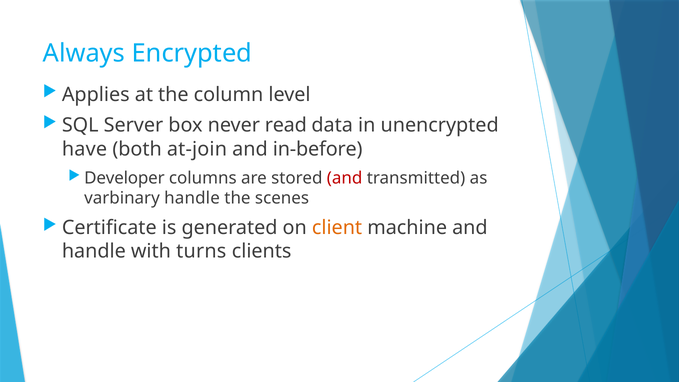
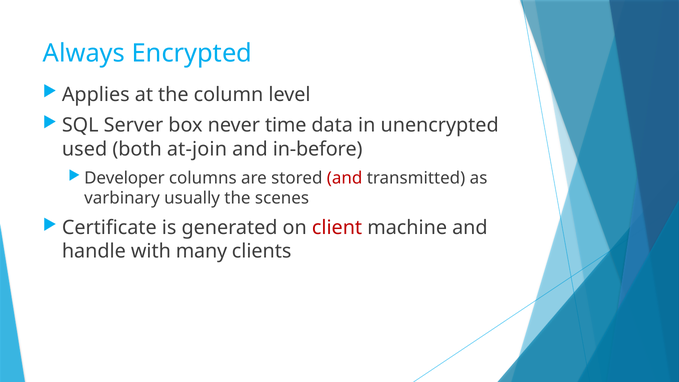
read: read -> time
have: have -> used
varbinary handle: handle -> usually
client colour: orange -> red
turns: turns -> many
